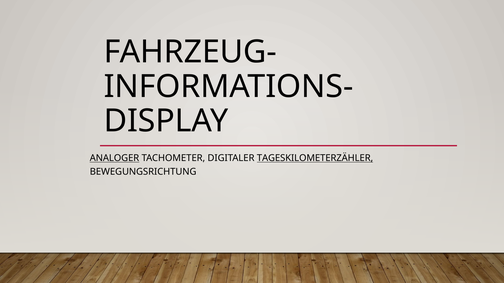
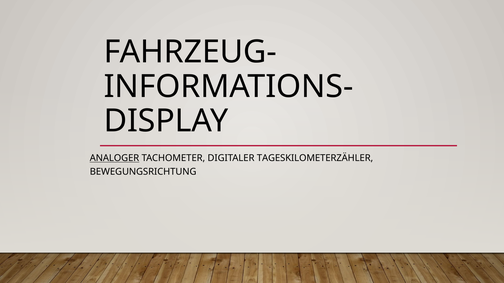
TAGESKILOMETERZÄHLER underline: present -> none
